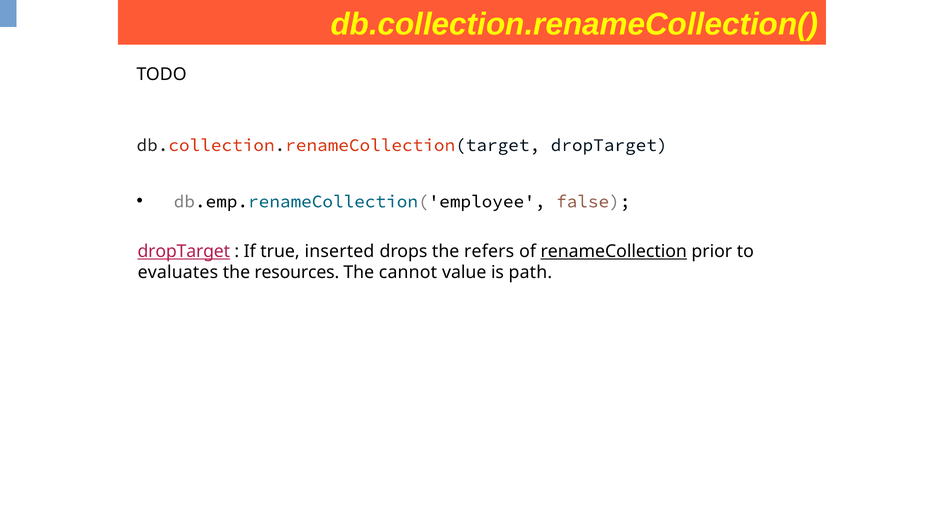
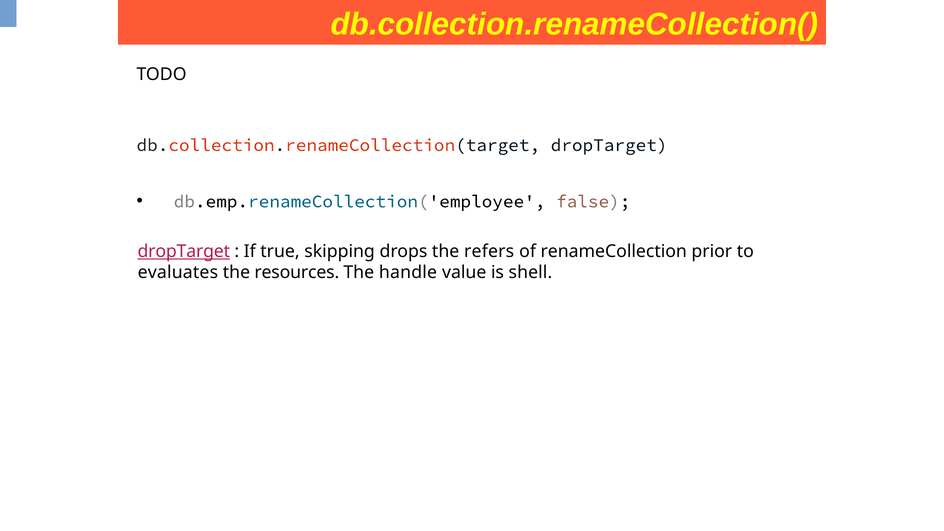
inserted: inserted -> skipping
renameCollection underline: present -> none
cannot: cannot -> handle
path: path -> shell
